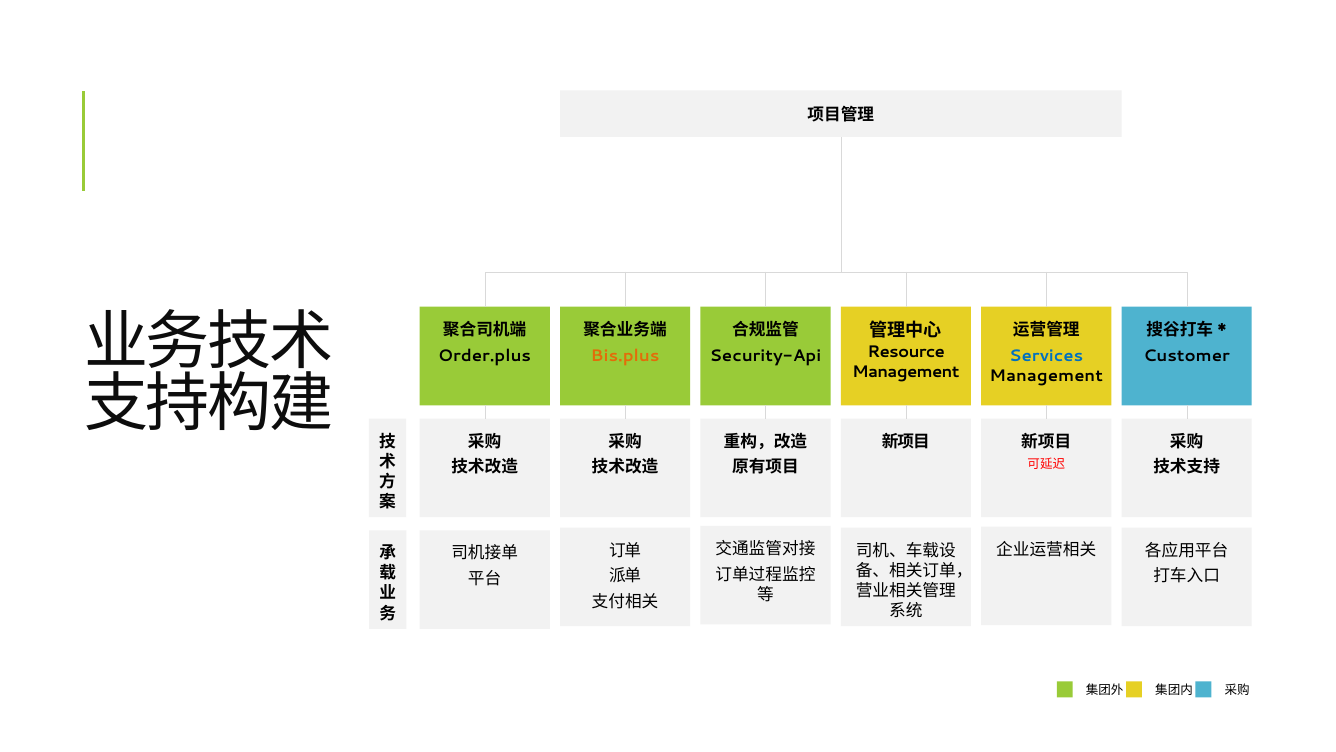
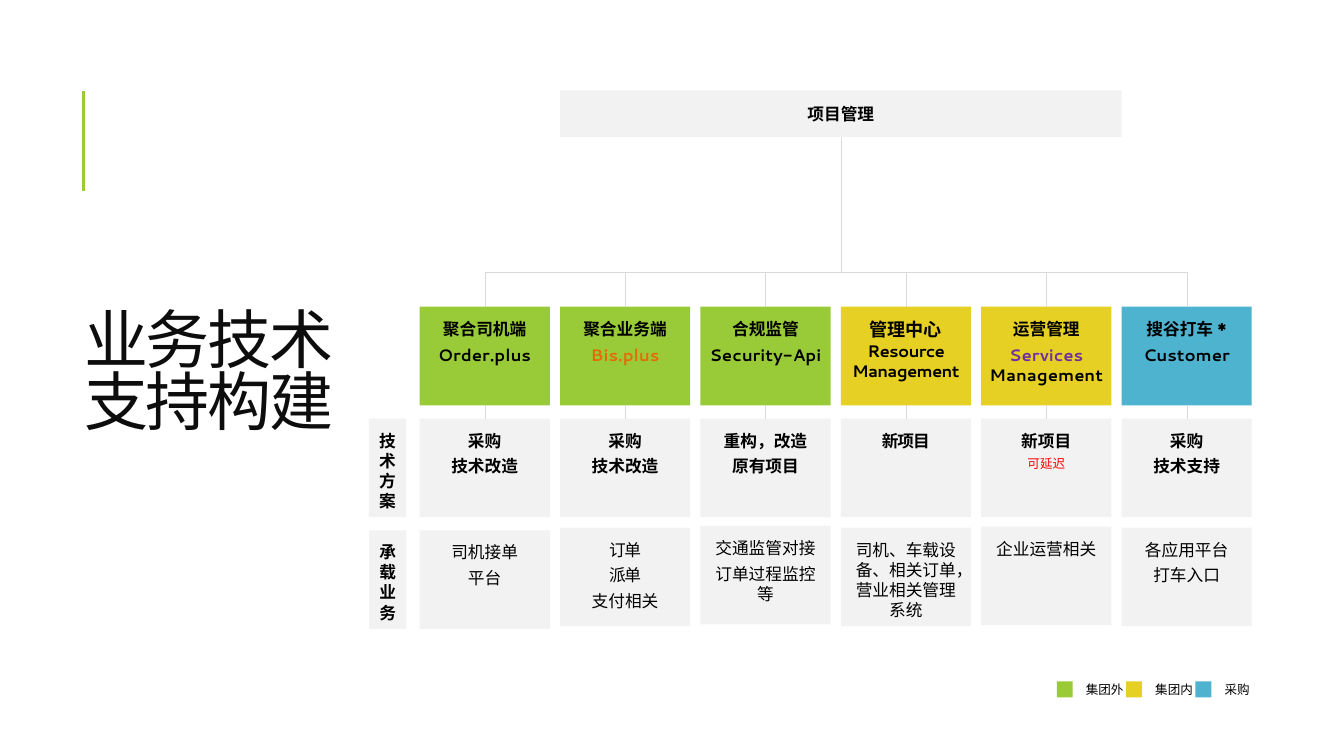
Services colour: blue -> purple
